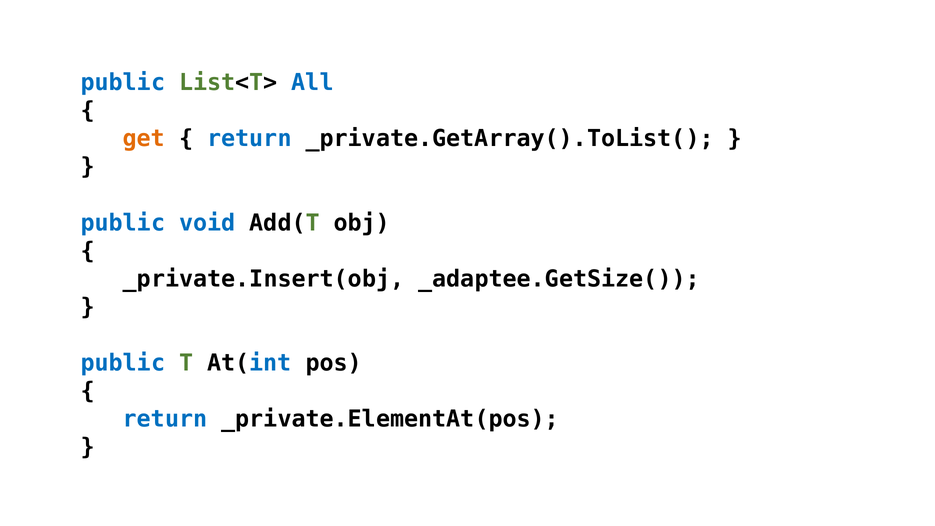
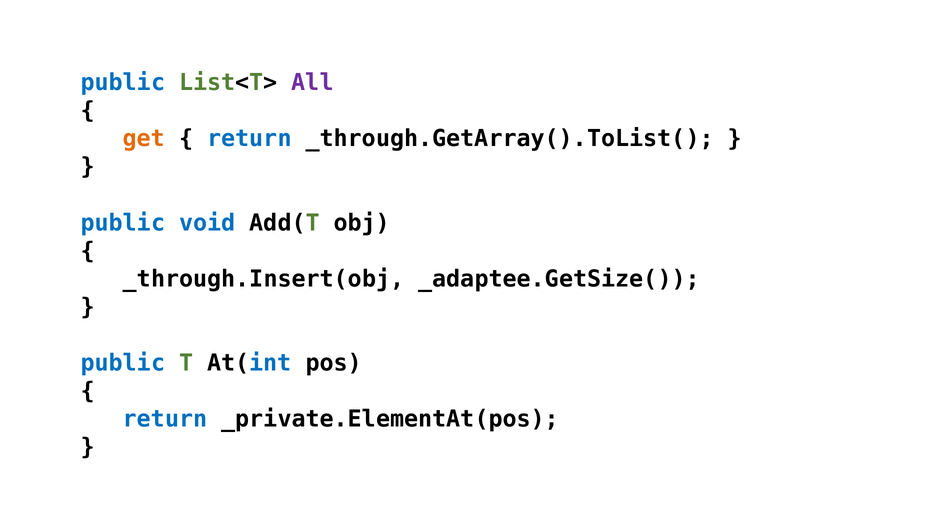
All colour: blue -> purple
_private.GetArray().ToList(: _private.GetArray().ToList( -> _through.GetArray().ToList(
_private.Insert(obj: _private.Insert(obj -> _through.Insert(obj
